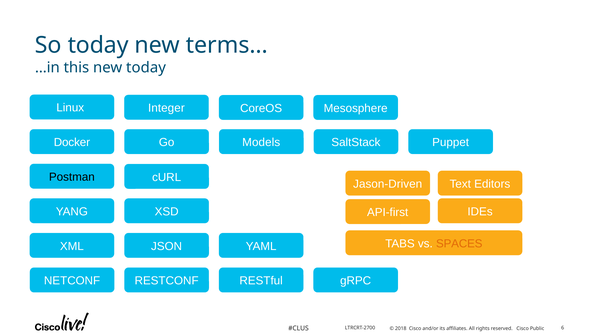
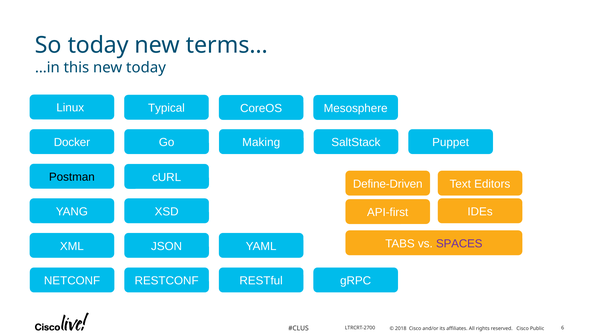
Integer: Integer -> Typical
Models: Models -> Making
Jason-Driven: Jason-Driven -> Define-Driven
SPACES colour: orange -> purple
